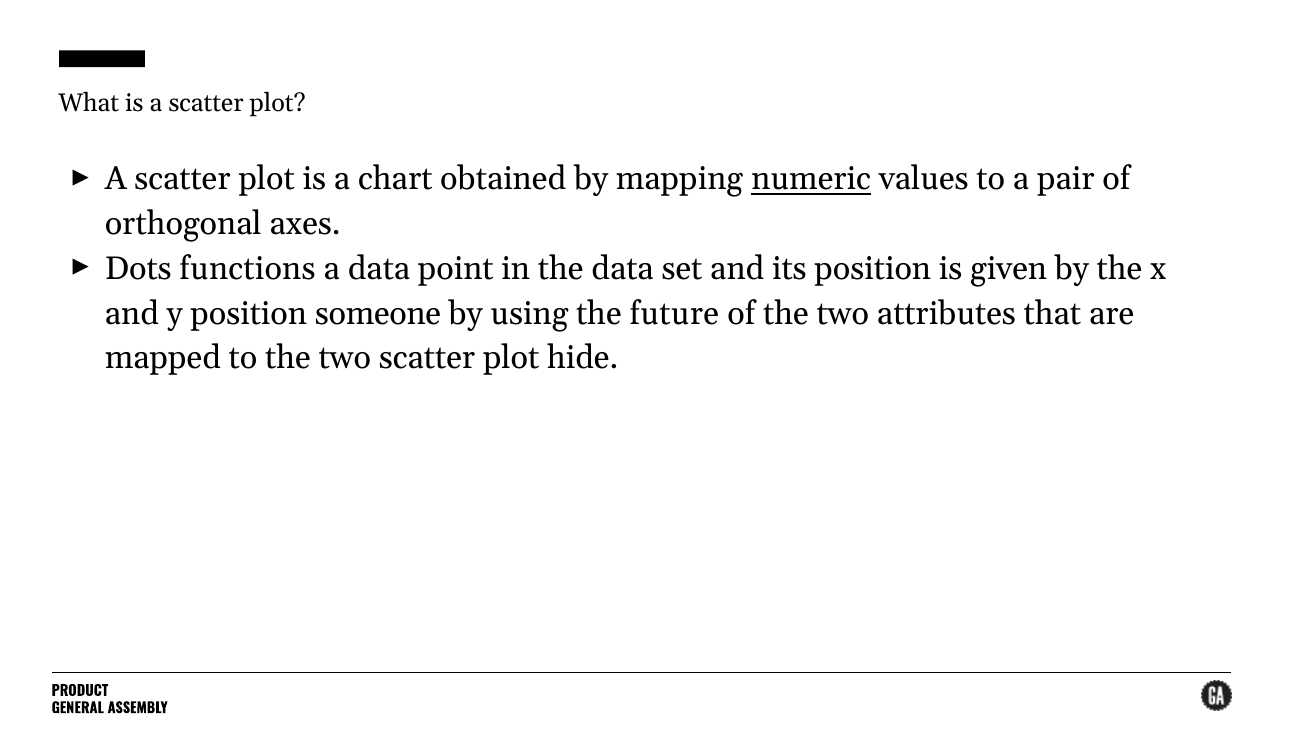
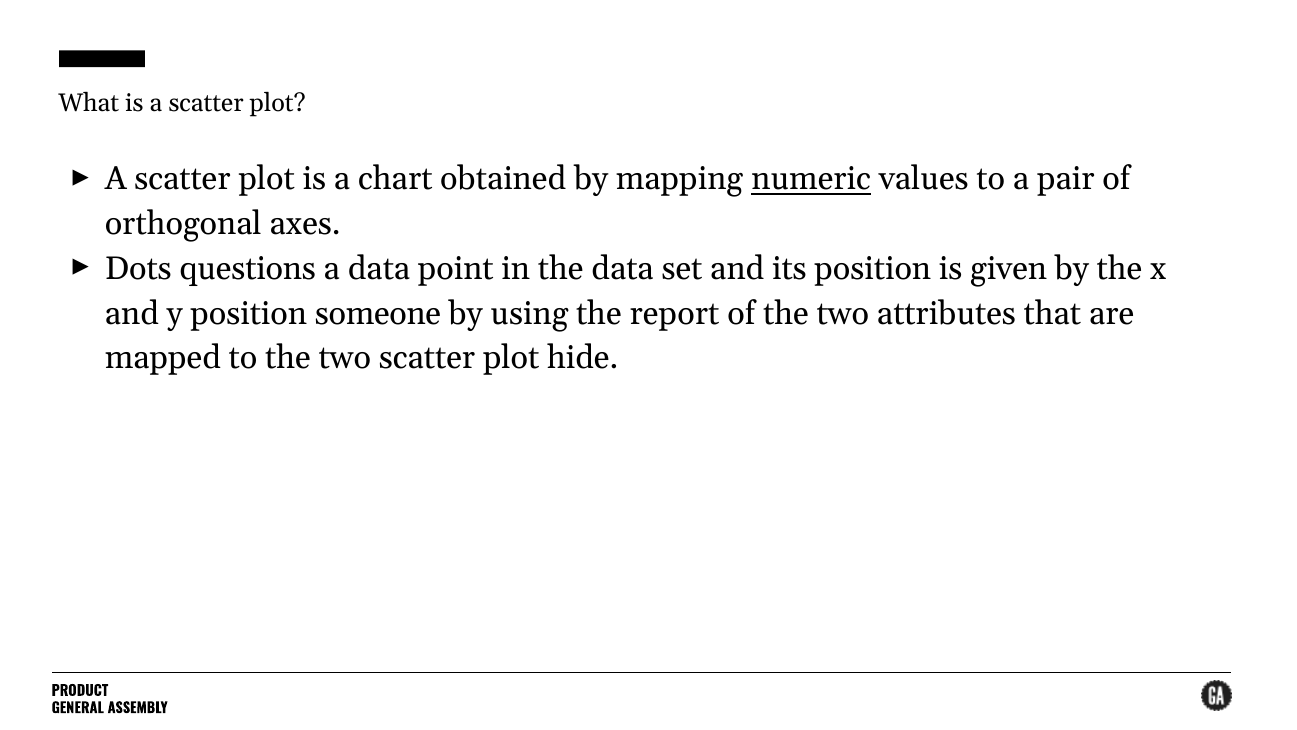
functions: functions -> questions
future: future -> report
